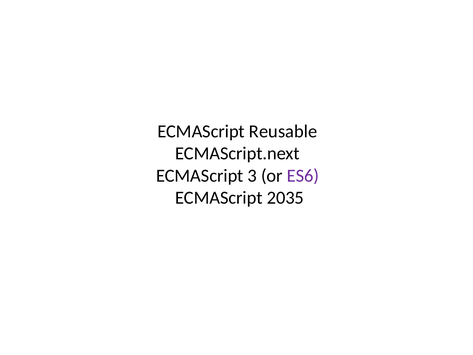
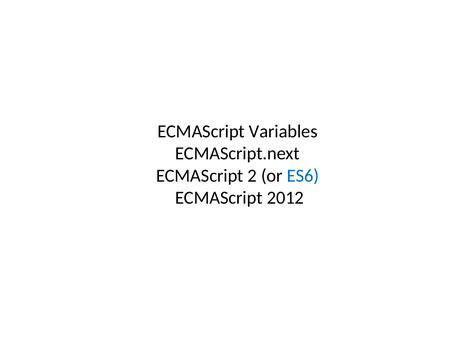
Reusable: Reusable -> Variables
3: 3 -> 2
ES6 colour: purple -> blue
2035: 2035 -> 2012
